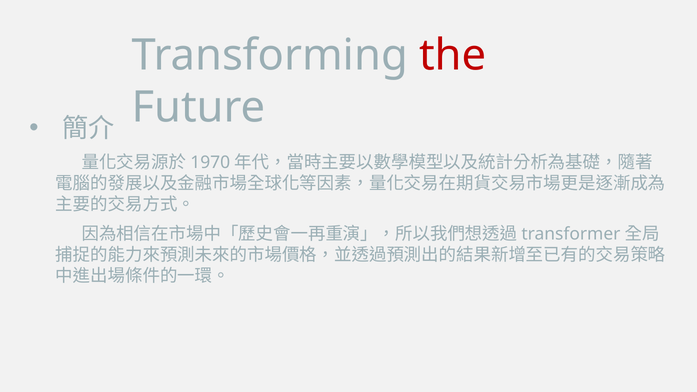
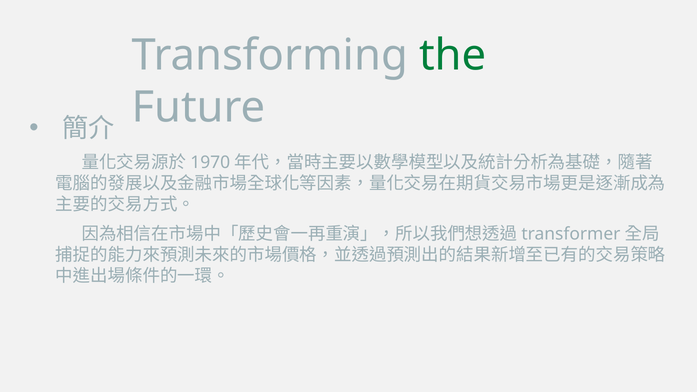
the colour: red -> green
